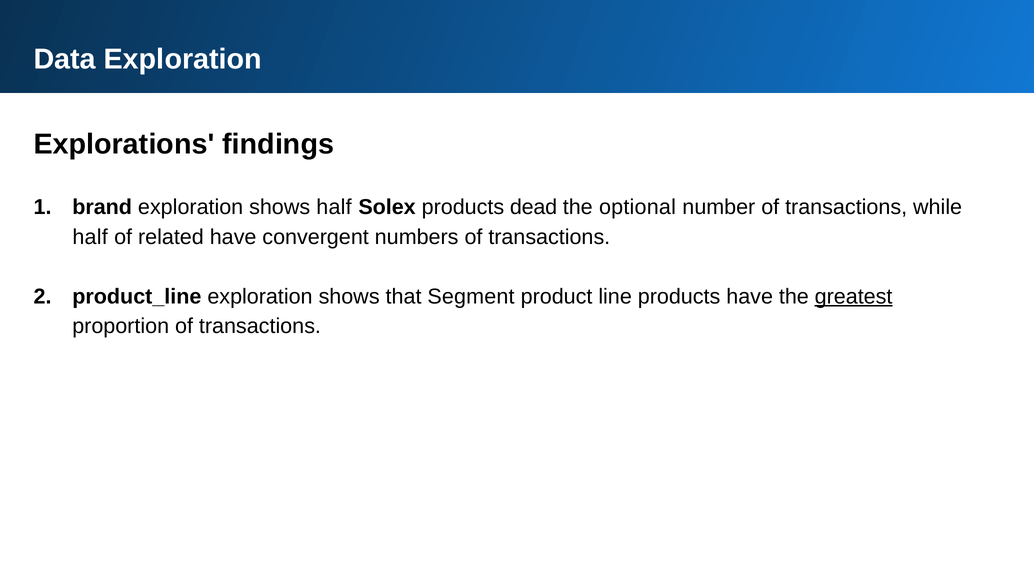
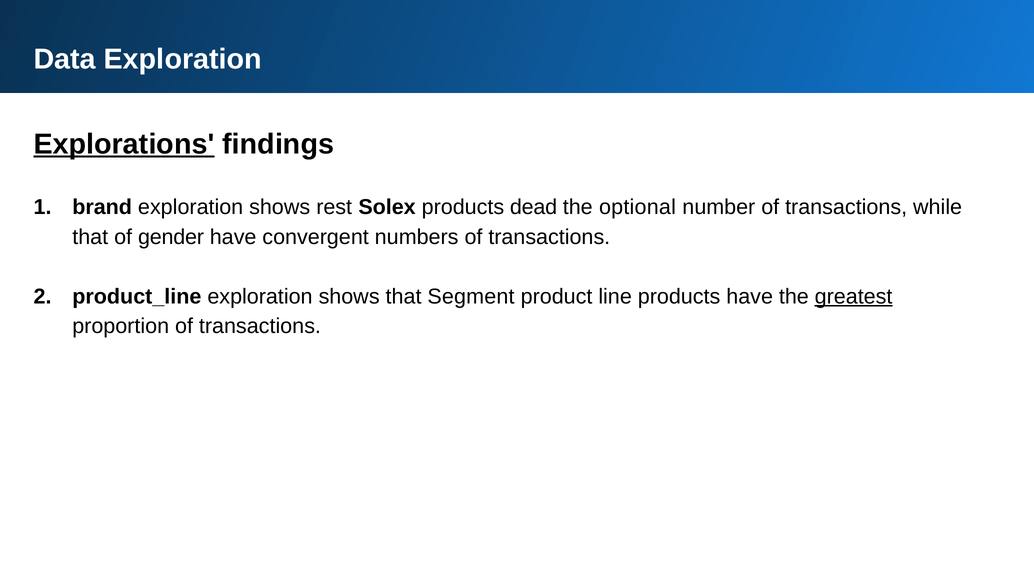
Explorations underline: none -> present
shows half: half -> rest
half at (90, 237): half -> that
related: related -> gender
